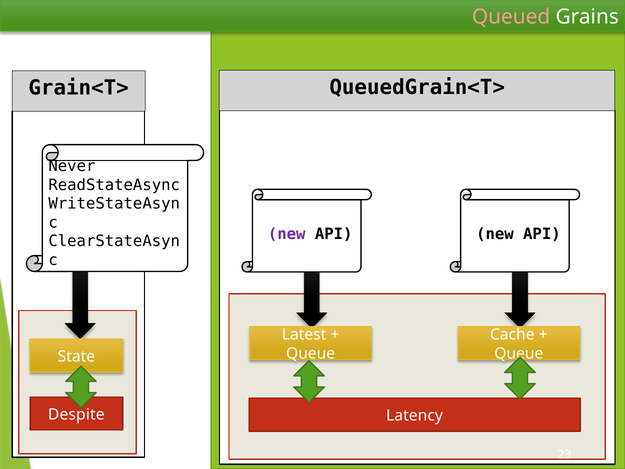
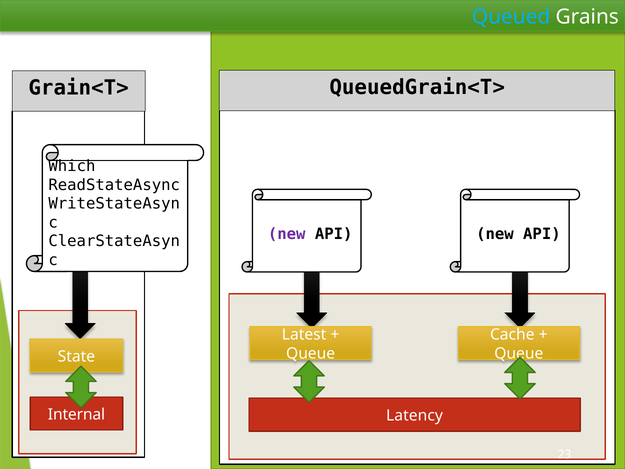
Queued colour: pink -> light blue
Never: Never -> Which
Despite: Despite -> Internal
